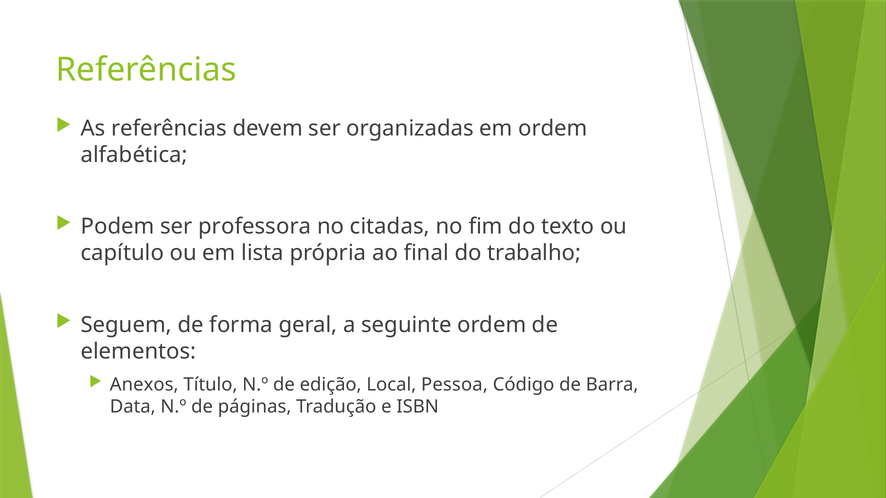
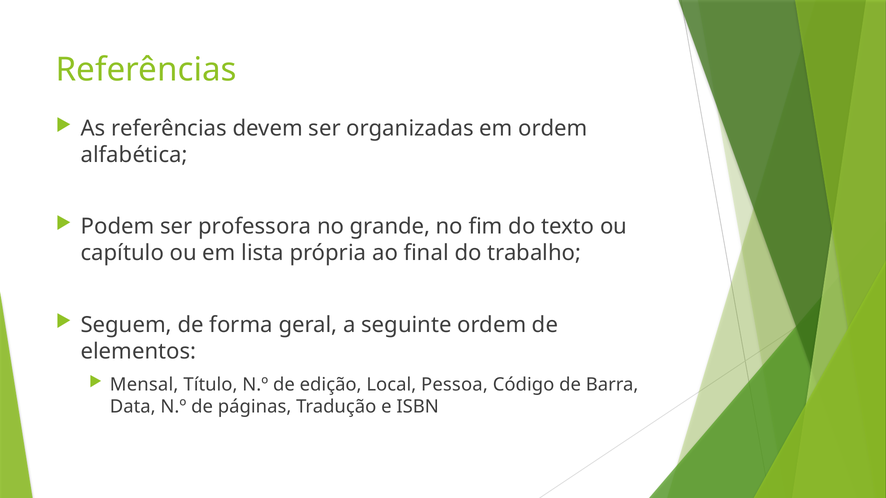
citadas: citadas -> grande
Anexos: Anexos -> Mensal
